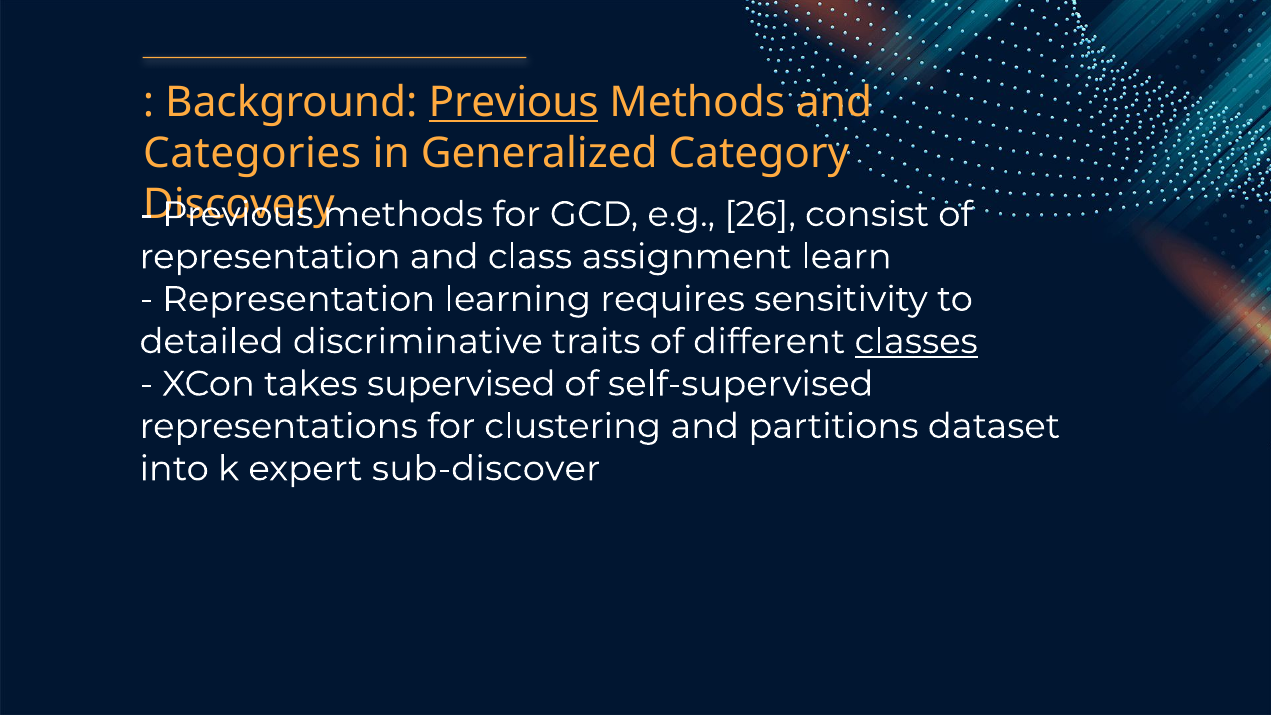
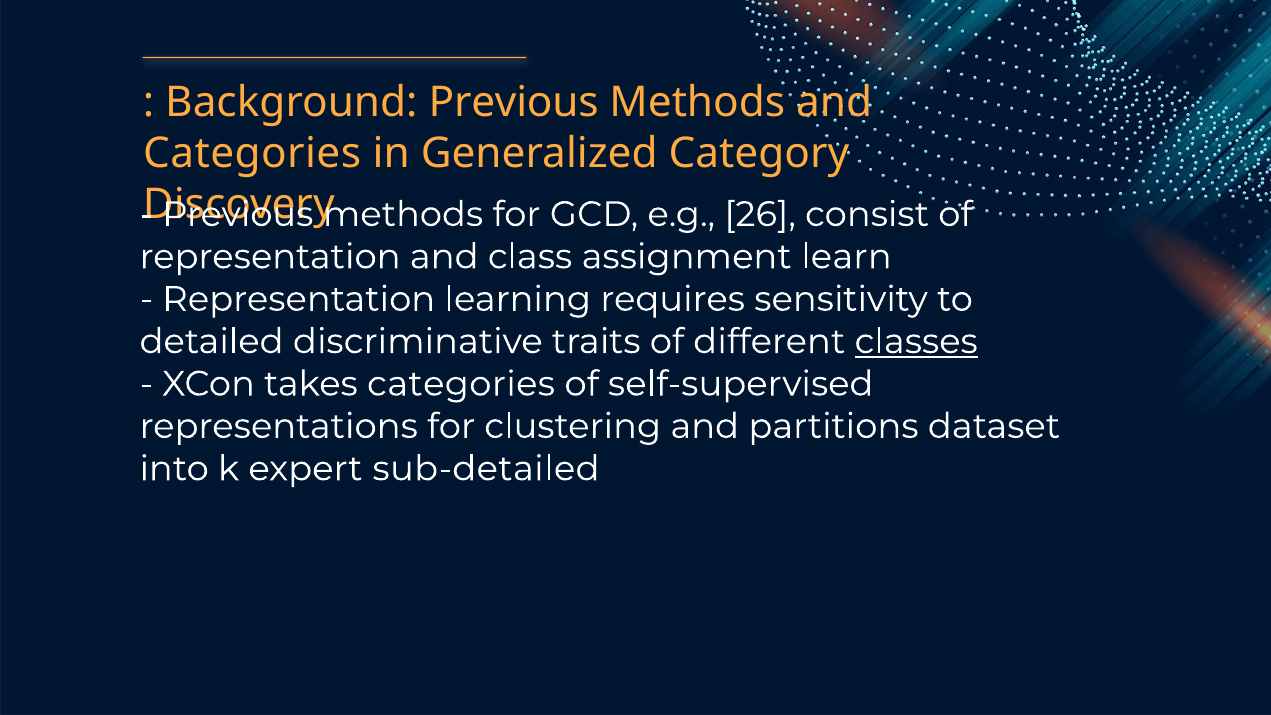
Previous at (514, 103) underline: present -> none
takes supervised: supervised -> categories
sub-discover: sub-discover -> sub-detailed
